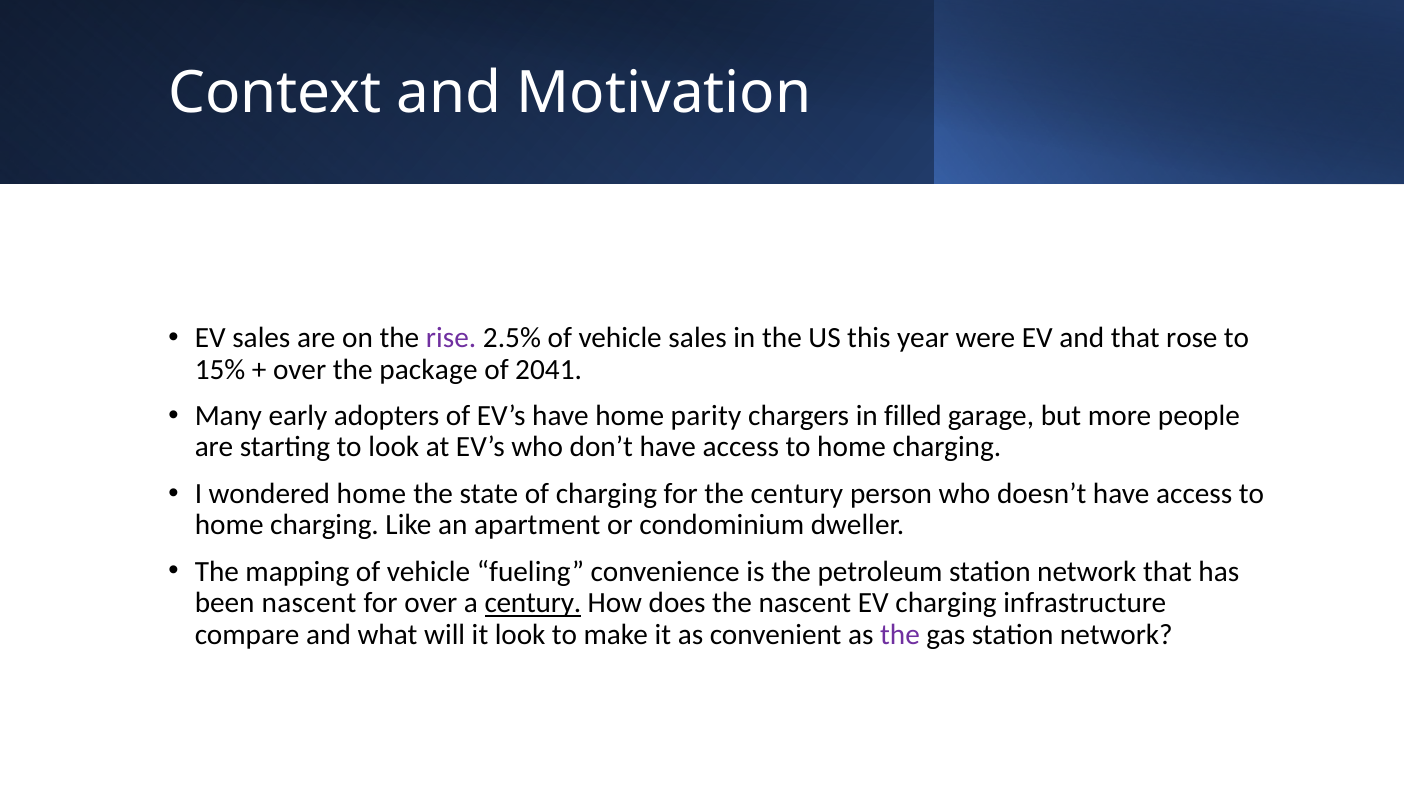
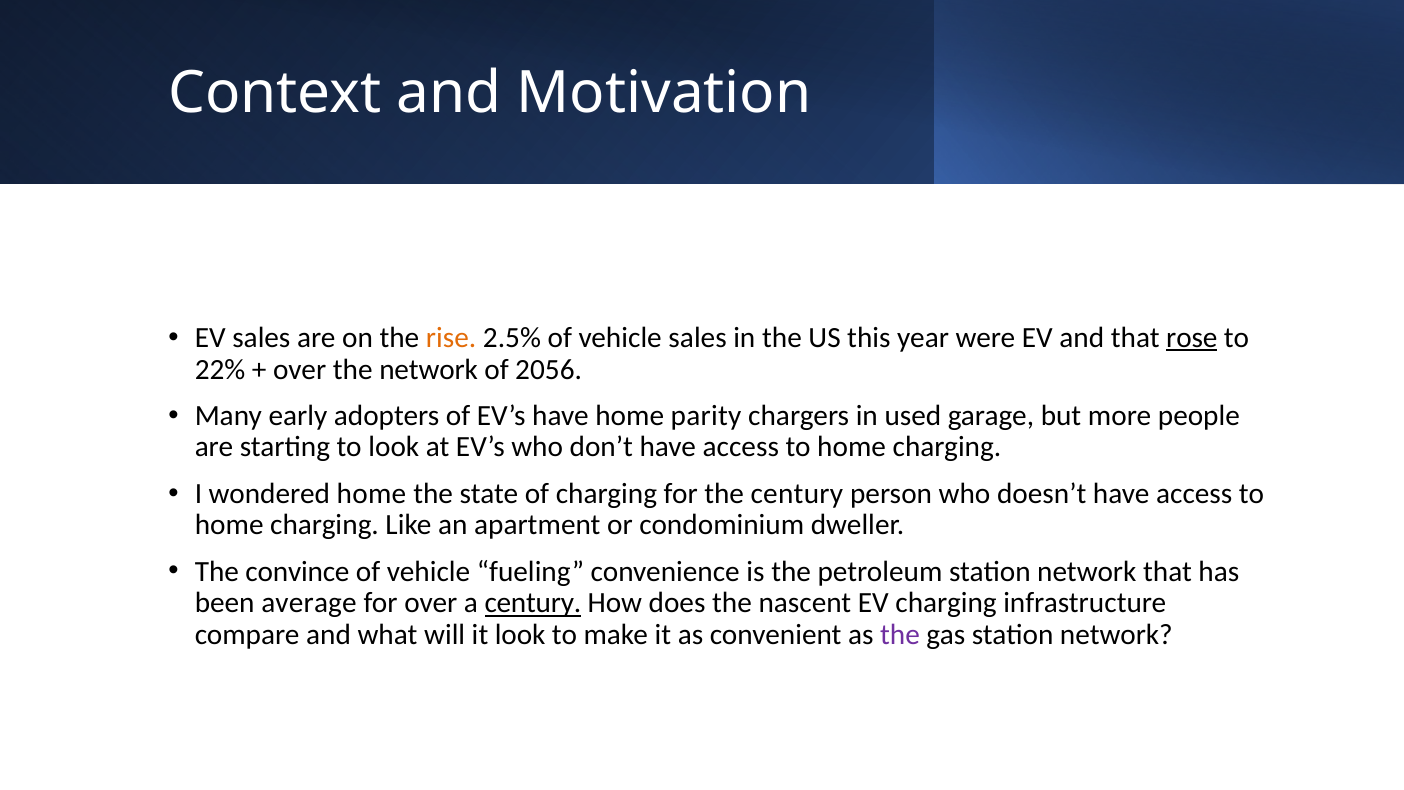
rise colour: purple -> orange
rose underline: none -> present
15%: 15% -> 22%
the package: package -> network
2041: 2041 -> 2056
filled: filled -> used
mapping: mapping -> convince
been nascent: nascent -> average
